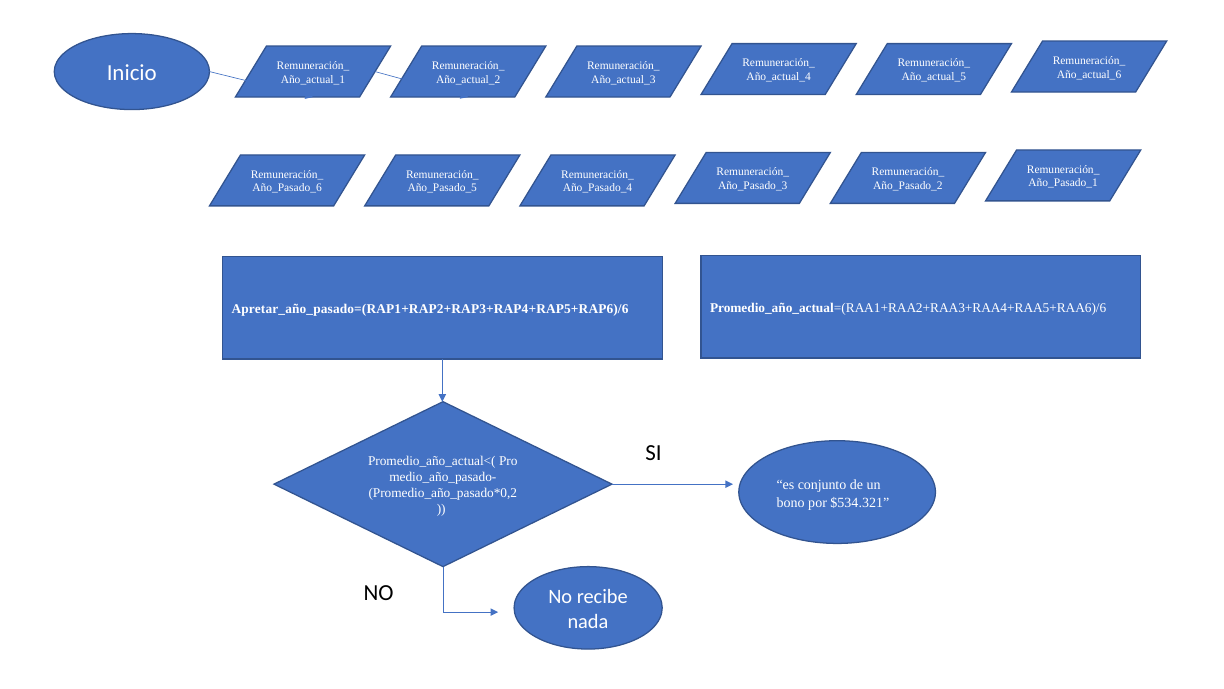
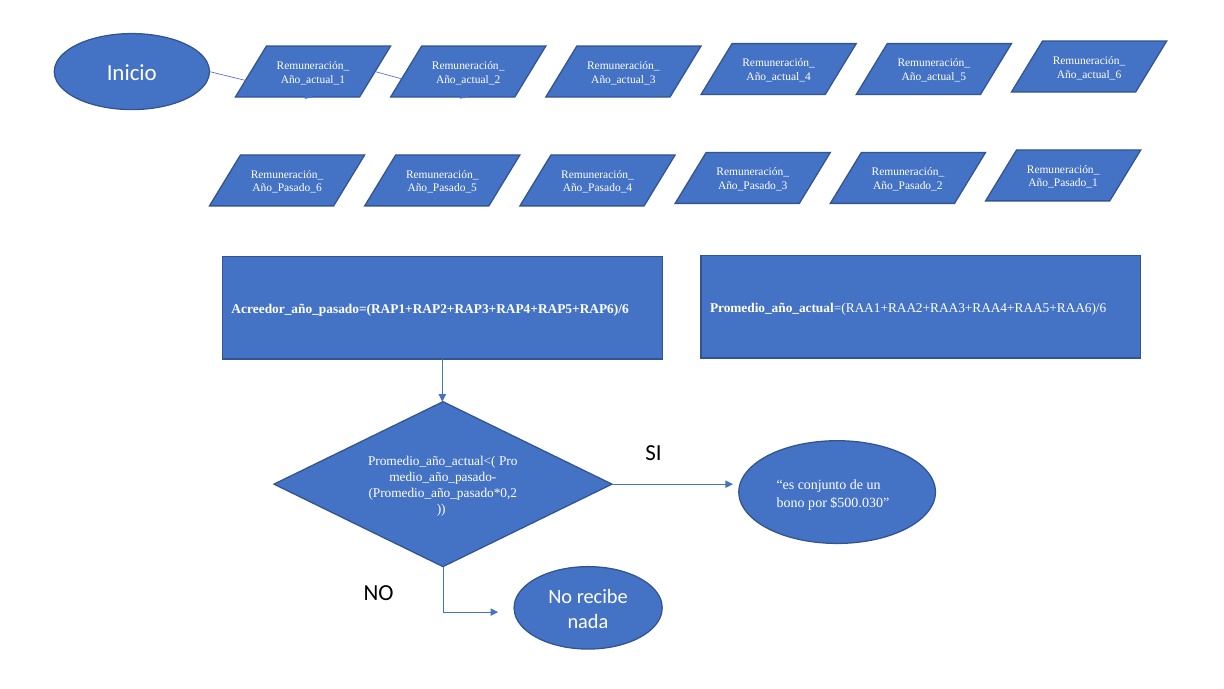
Apretar_año_pasado=(RAP1+RAP2+RAP3+RAP4+RAP5+RAP6)/6: Apretar_año_pasado=(RAP1+RAP2+RAP3+RAP4+RAP5+RAP6)/6 -> Acreedor_año_pasado=(RAP1+RAP2+RAP3+RAP4+RAP5+RAP6)/6
$534.321: $534.321 -> $500.030
